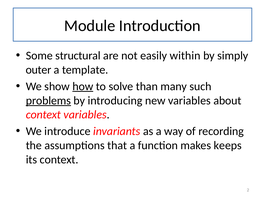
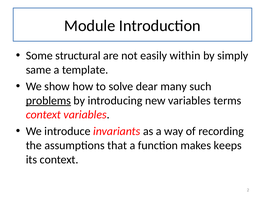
outer: outer -> same
how underline: present -> none
than: than -> dear
about: about -> terms
